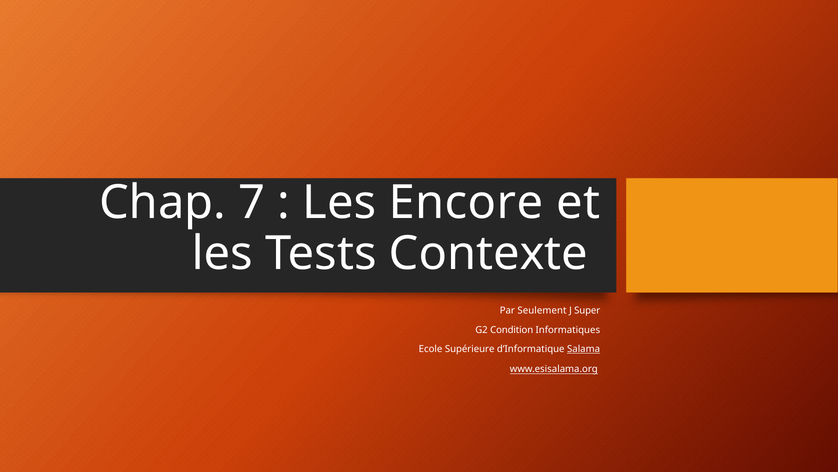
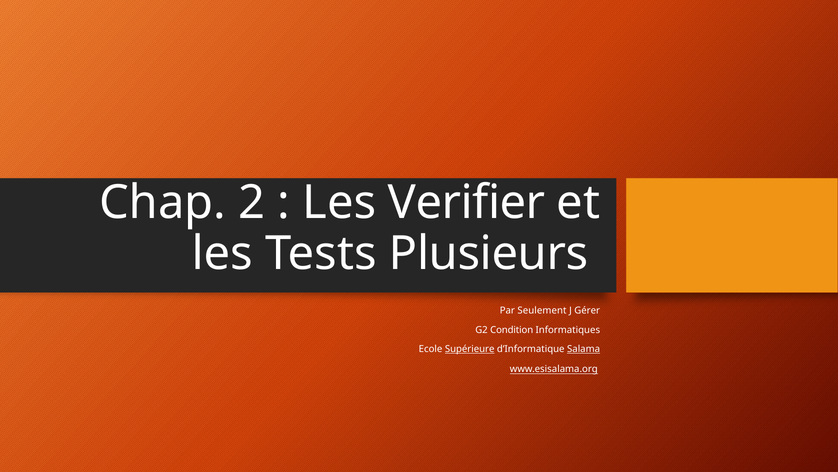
7: 7 -> 2
Encore: Encore -> Verifier
Contexte: Contexte -> Plusieurs
Super: Super -> Gérer
Supérieure underline: none -> present
